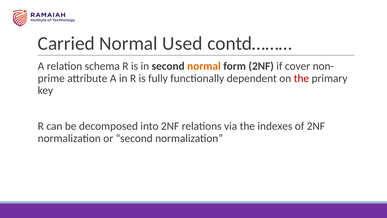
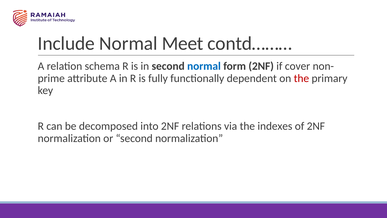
Carried: Carried -> Include
Used: Used -> Meet
normal at (204, 66) colour: orange -> blue
